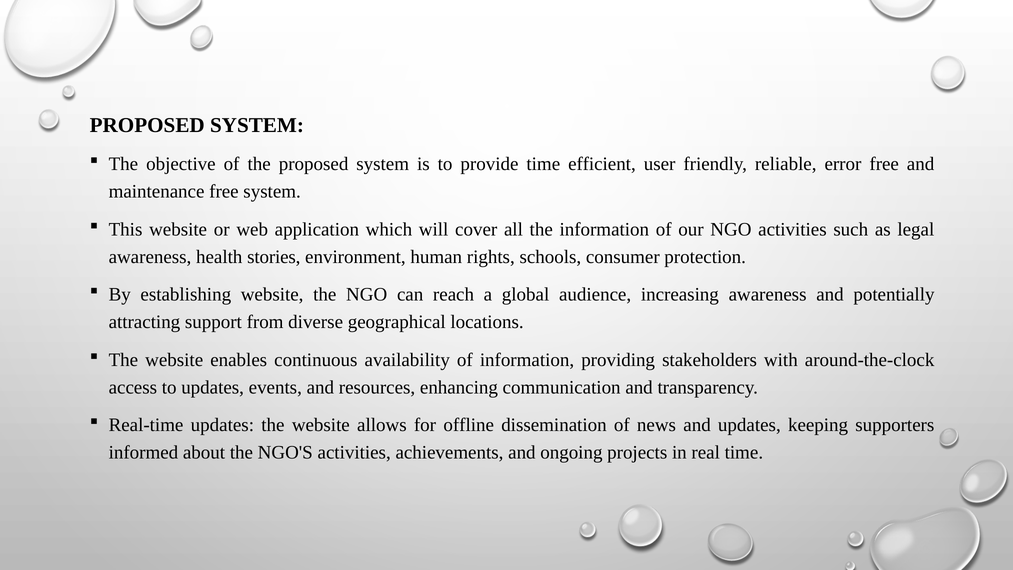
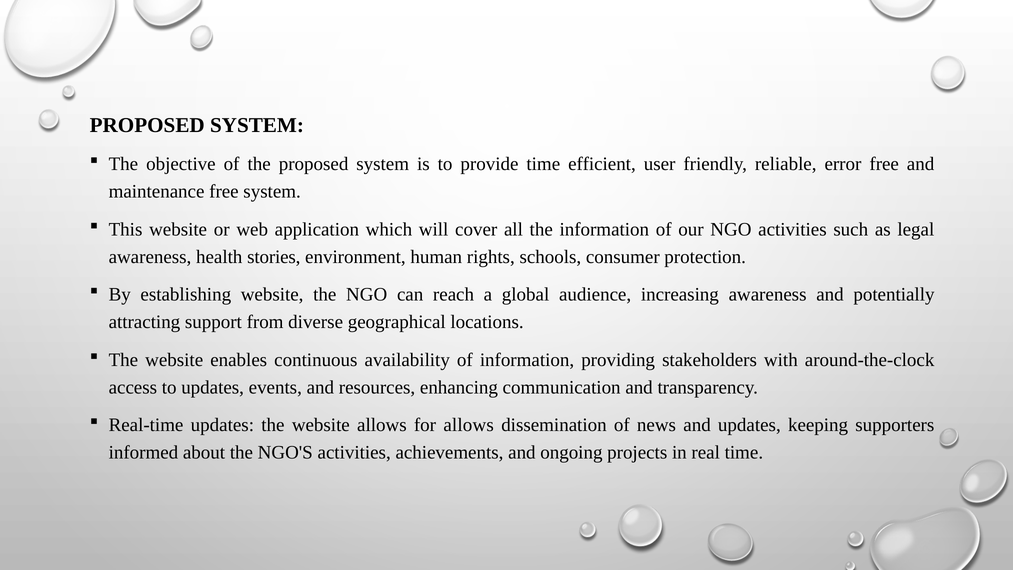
for offline: offline -> allows
